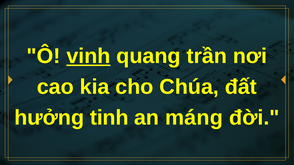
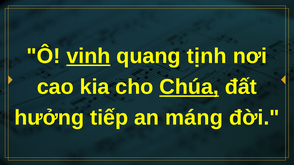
trần: trần -> tịnh
Chúa underline: none -> present
tinh: tinh -> tiếp
